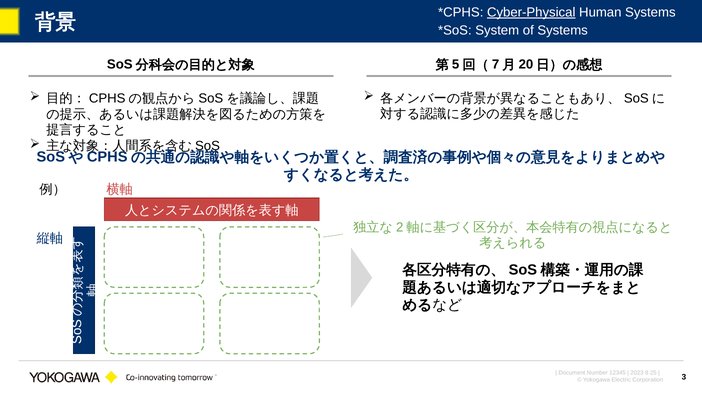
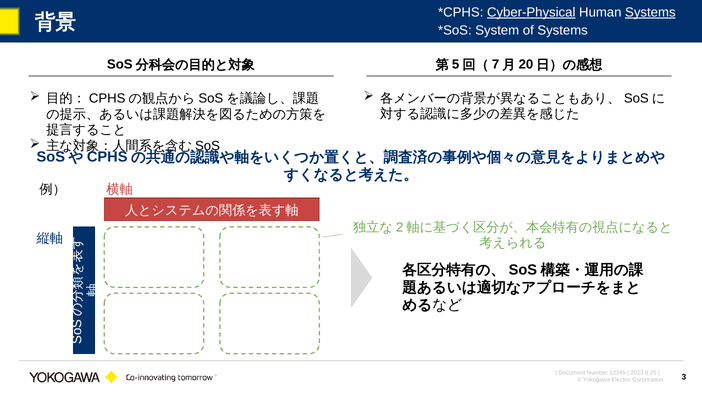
Systems at (650, 12) underline: none -> present
